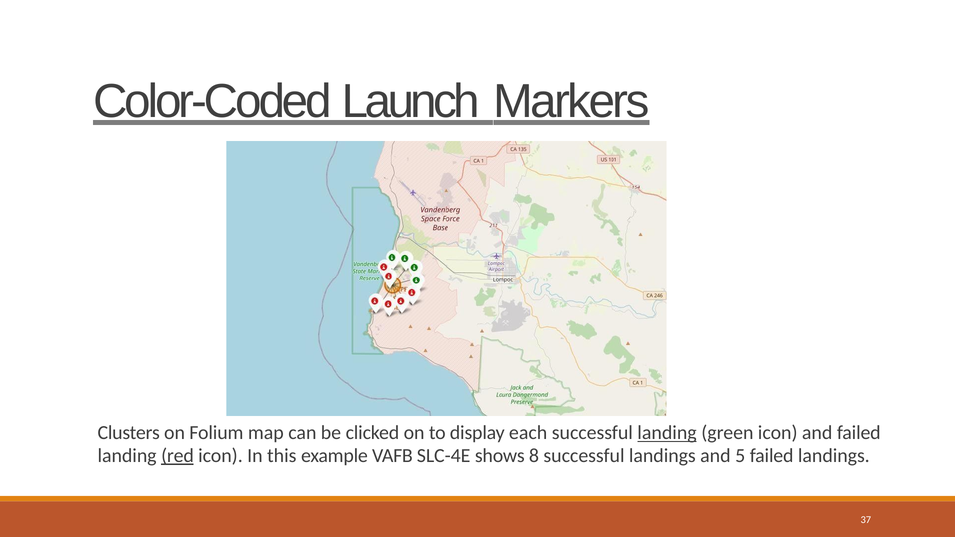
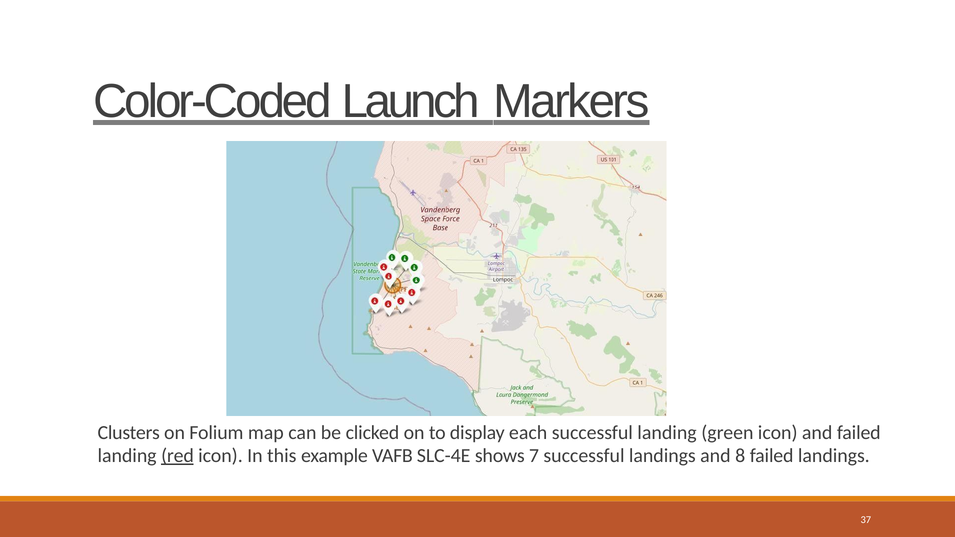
landing at (667, 433) underline: present -> none
8: 8 -> 7
5: 5 -> 8
